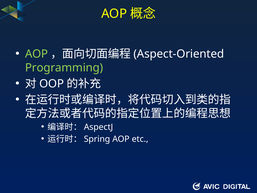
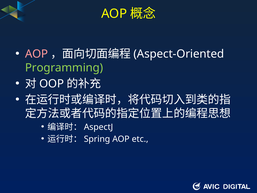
AOP at (37, 54) colour: light green -> pink
